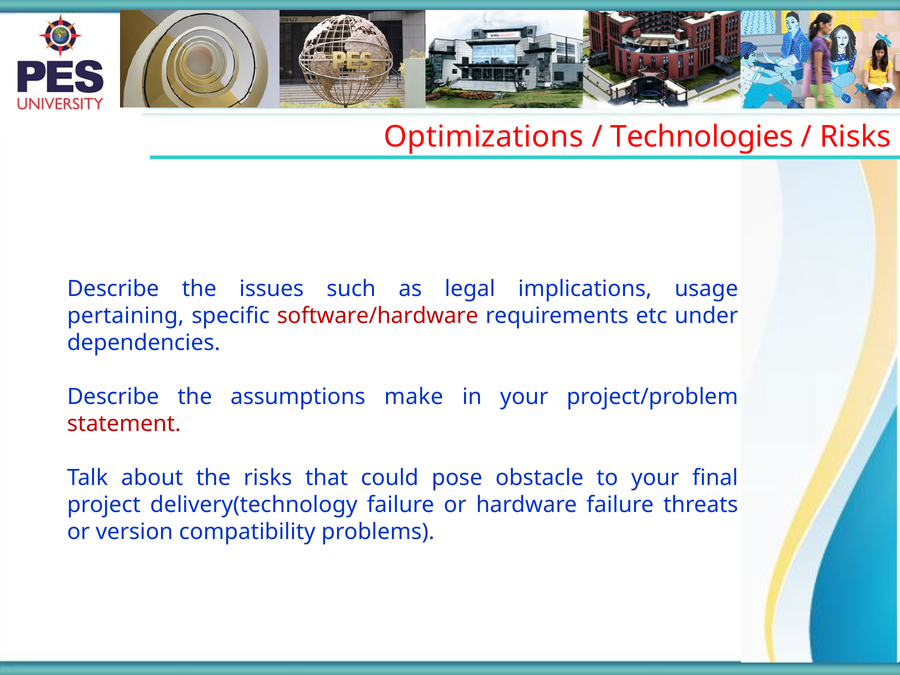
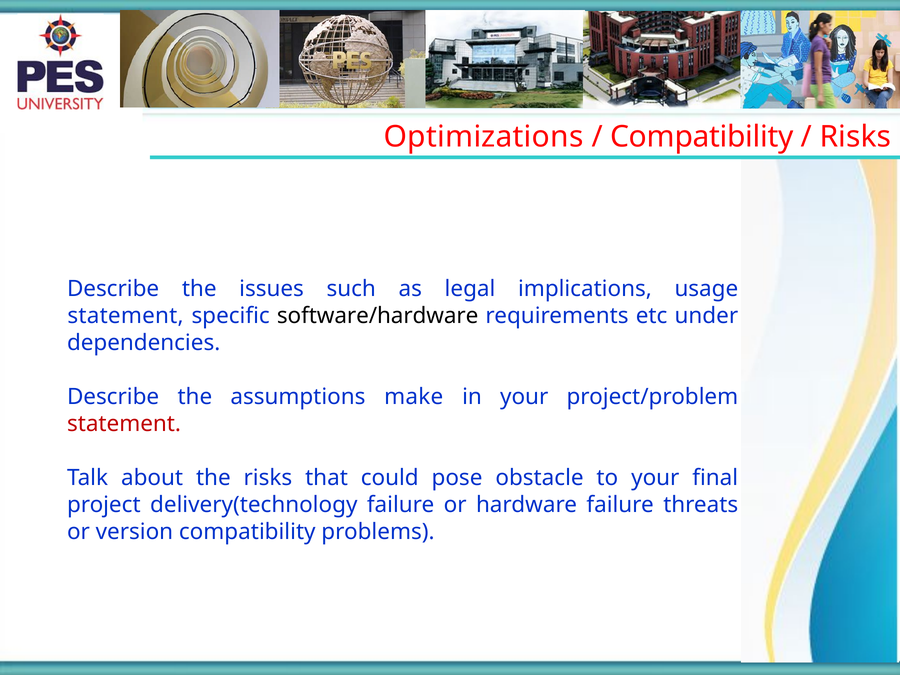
Technologies at (702, 137): Technologies -> Compatibility
pertaining at (126, 316): pertaining -> statement
software/hardware colour: red -> black
